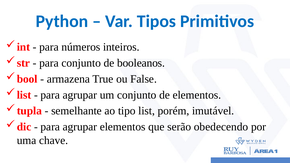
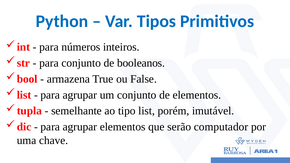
obedecendo: obedecendo -> computador
